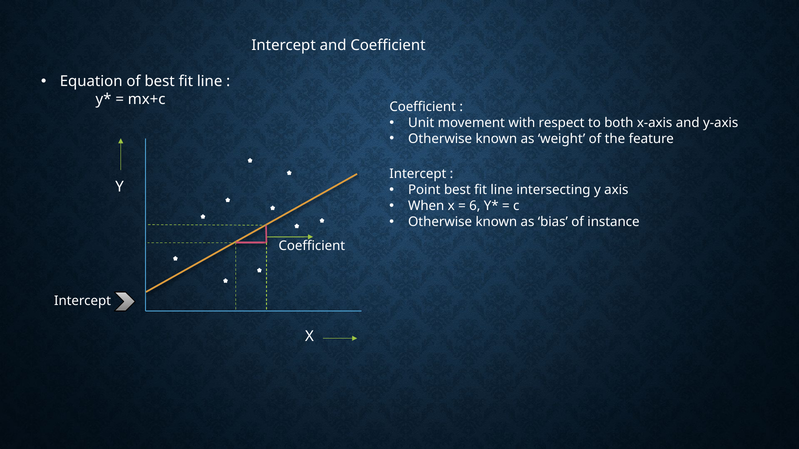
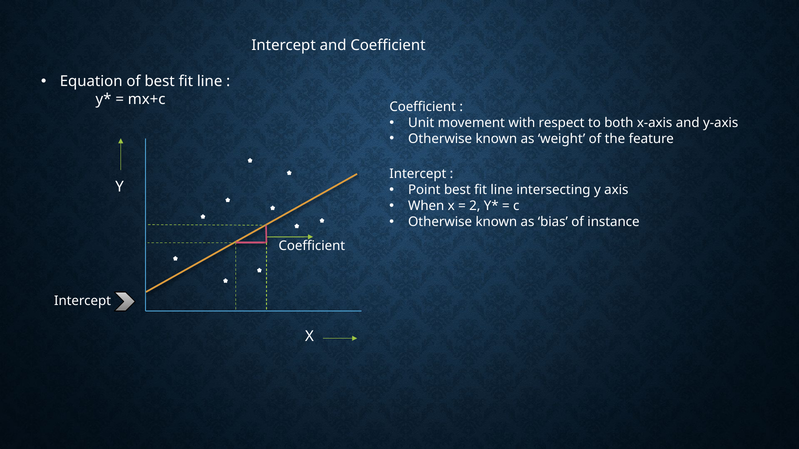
6: 6 -> 2
